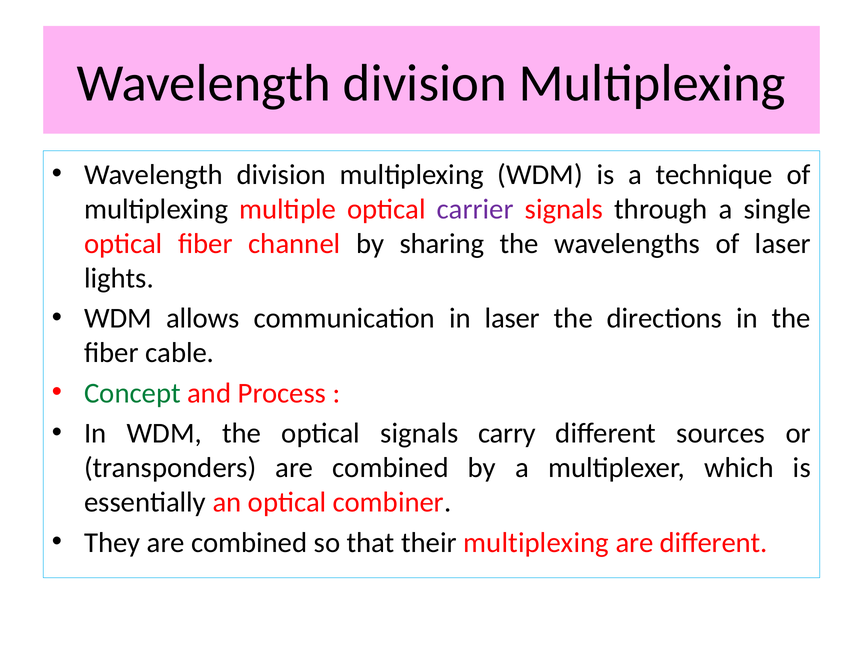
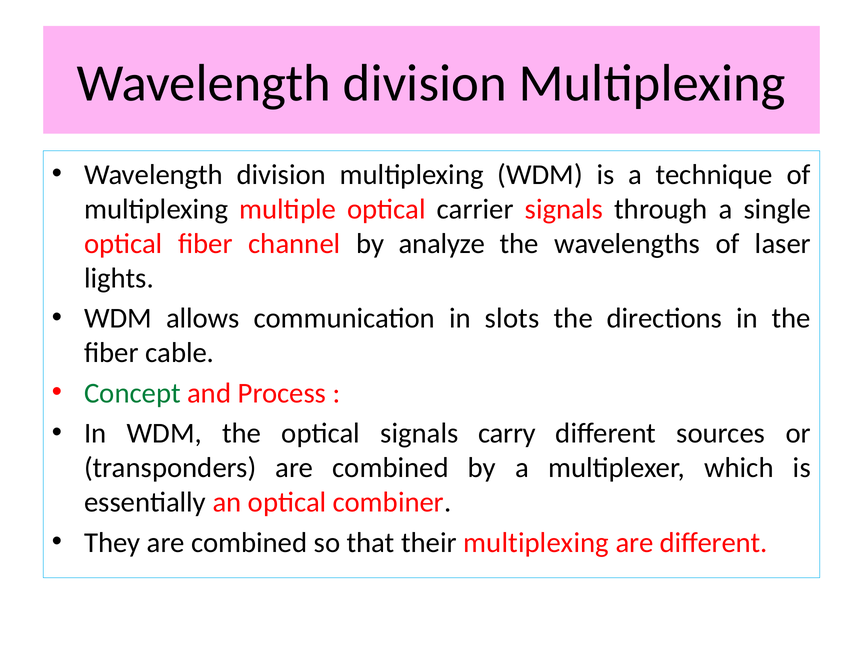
carrier colour: purple -> black
sharing: sharing -> analyze
in laser: laser -> slots
